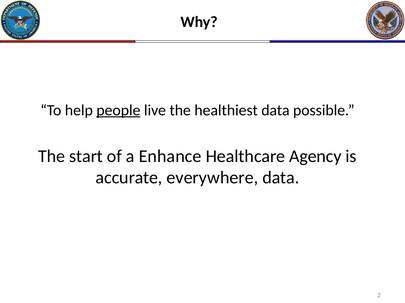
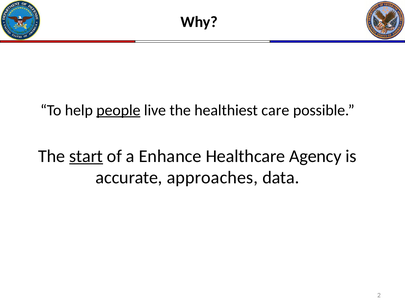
healthiest data: data -> care
start underline: none -> present
everywhere: everywhere -> approaches
